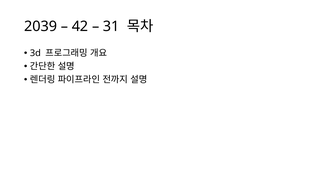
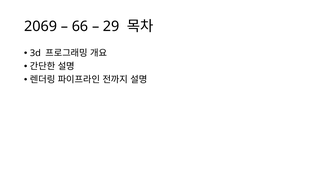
2039: 2039 -> 2069
42: 42 -> 66
31: 31 -> 29
